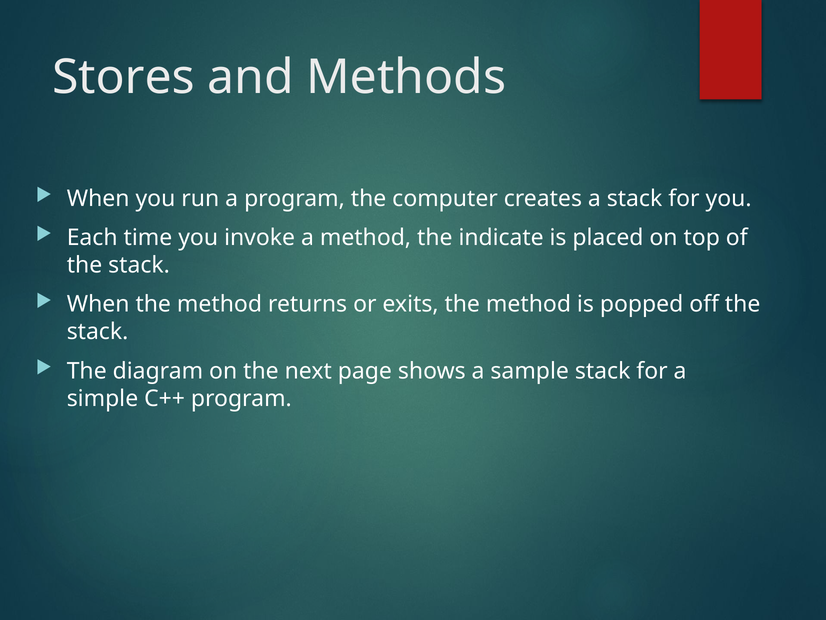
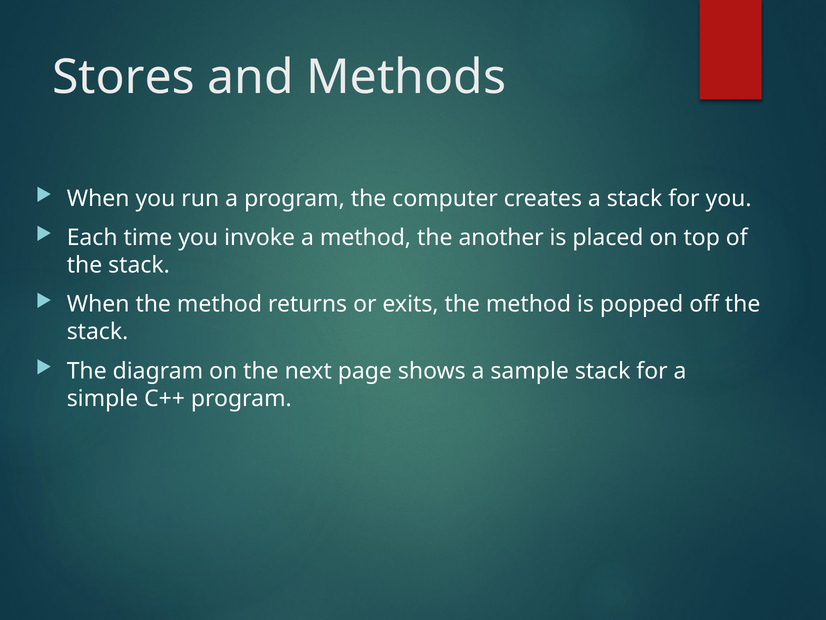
indicate: indicate -> another
